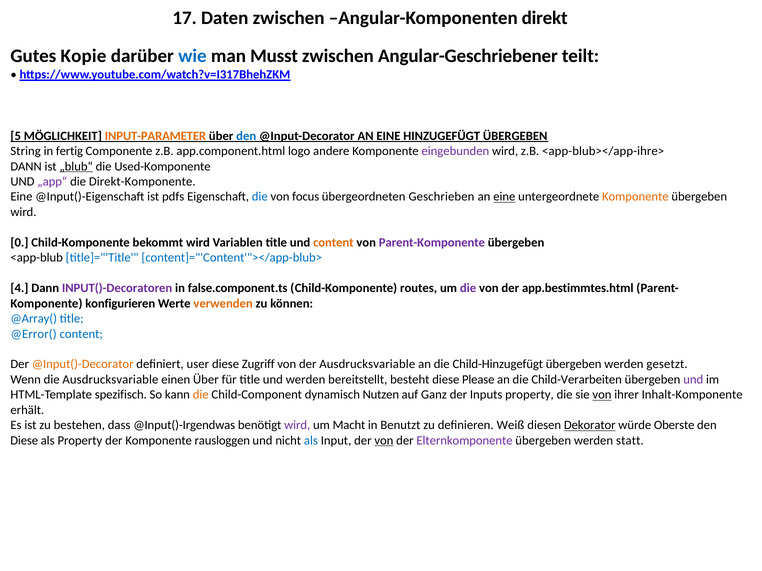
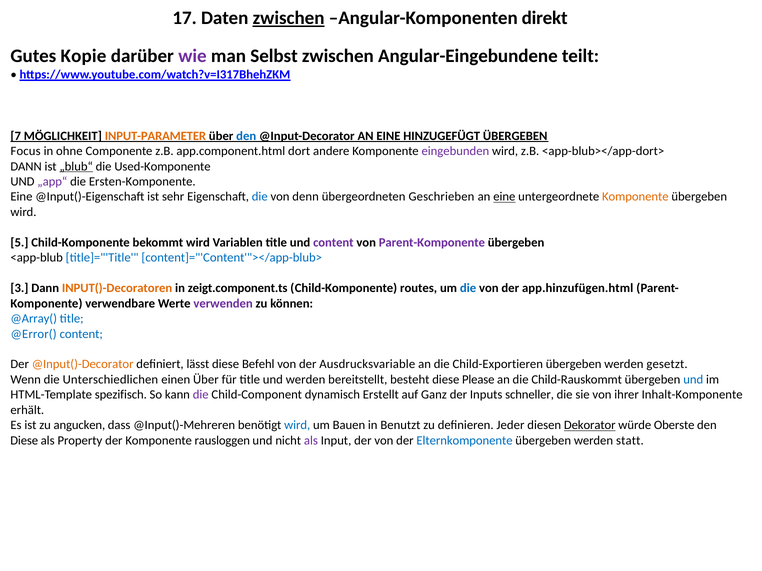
zwischen at (289, 18) underline: none -> present
wie colour: blue -> purple
Musst: Musst -> Selbst
Angular-Geschriebener: Angular-Geschriebener -> Angular-Eingebundene
5: 5 -> 7
String: String -> Focus
fertig: fertig -> ohne
logo: logo -> dort
<app-blub></app-ihre>: <app-blub></app-ihre> -> <app-blub></app-dort>
Direkt-Komponente: Direkt-Komponente -> Ersten-Komponente
pdfs: pdfs -> sehr
focus: focus -> denn
0: 0 -> 5
content at (333, 243) colour: orange -> purple
4: 4 -> 3
INPUT()-Decoratoren colour: purple -> orange
false.component.ts: false.component.ts -> zeigt.component.ts
die at (468, 288) colour: purple -> blue
app.bestimmtes.html: app.bestimmtes.html -> app.hinzufügen.html
konfigurieren: konfigurieren -> verwendbare
verwenden colour: orange -> purple
user: user -> lässt
Zugriff: Zugriff -> Befehl
Child-Hinzugefügt: Child-Hinzugefügt -> Child-Exportieren
die Ausdrucksvariable: Ausdrucksvariable -> Unterschiedlichen
Child-Verarbeiten: Child-Verarbeiten -> Child-Rauskommt
und at (693, 380) colour: purple -> blue
die at (201, 395) colour: orange -> purple
Nutzen: Nutzen -> Erstellt
Inputs property: property -> schneller
von at (602, 395) underline: present -> none
bestehen: bestehen -> angucken
@Input()-Irgendwas: @Input()-Irgendwas -> @Input()-Mehreren
wird at (297, 426) colour: purple -> blue
Macht: Macht -> Bauen
Weiß: Weiß -> Jeder
als at (311, 441) colour: blue -> purple
von at (384, 441) underline: present -> none
Elternkomponente colour: purple -> blue
